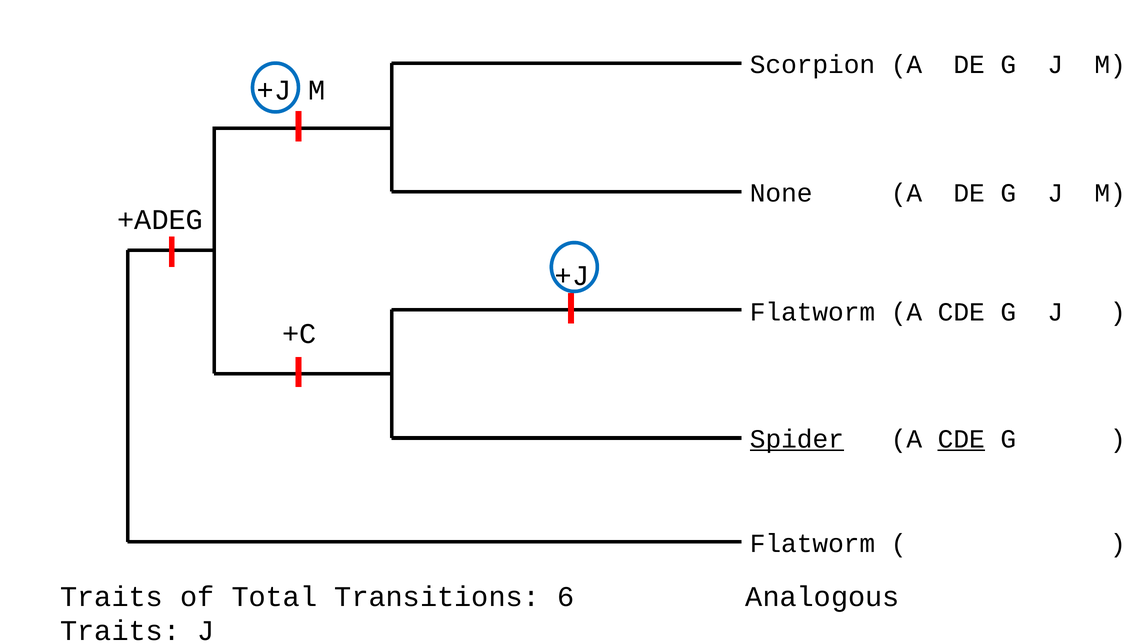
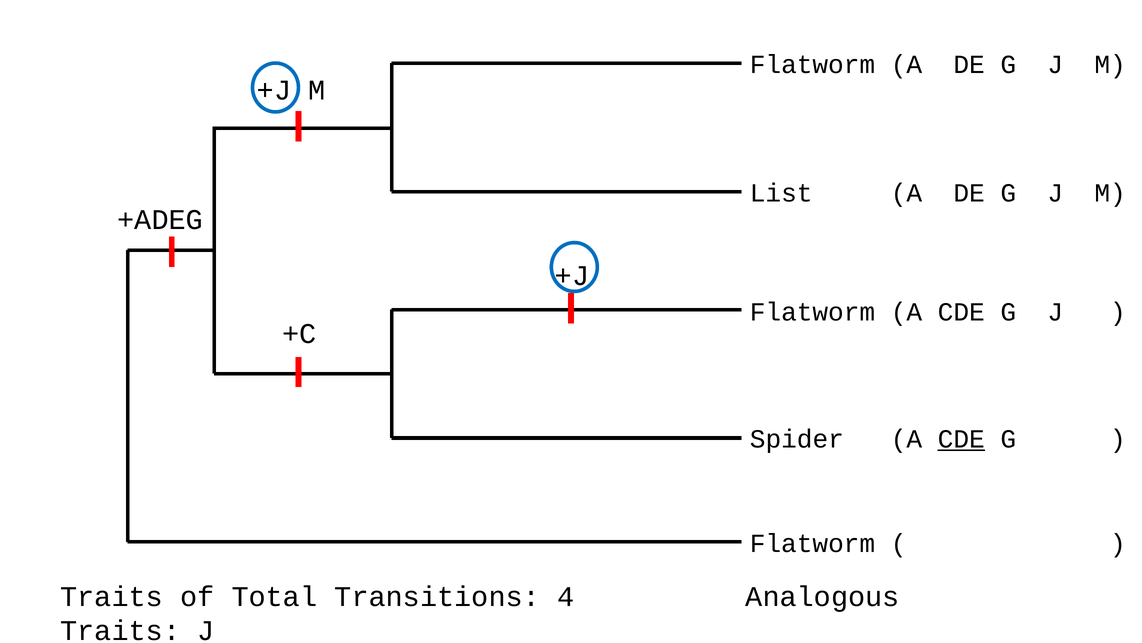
Scorpion at (812, 65): Scorpion -> Flatworm
None: None -> List
Spider underline: present -> none
6: 6 -> 4
